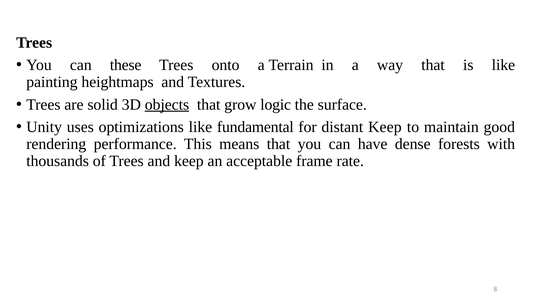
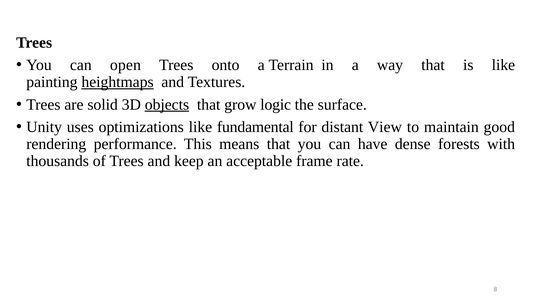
these: these -> open
heightmaps underline: none -> present
distant Keep: Keep -> View
